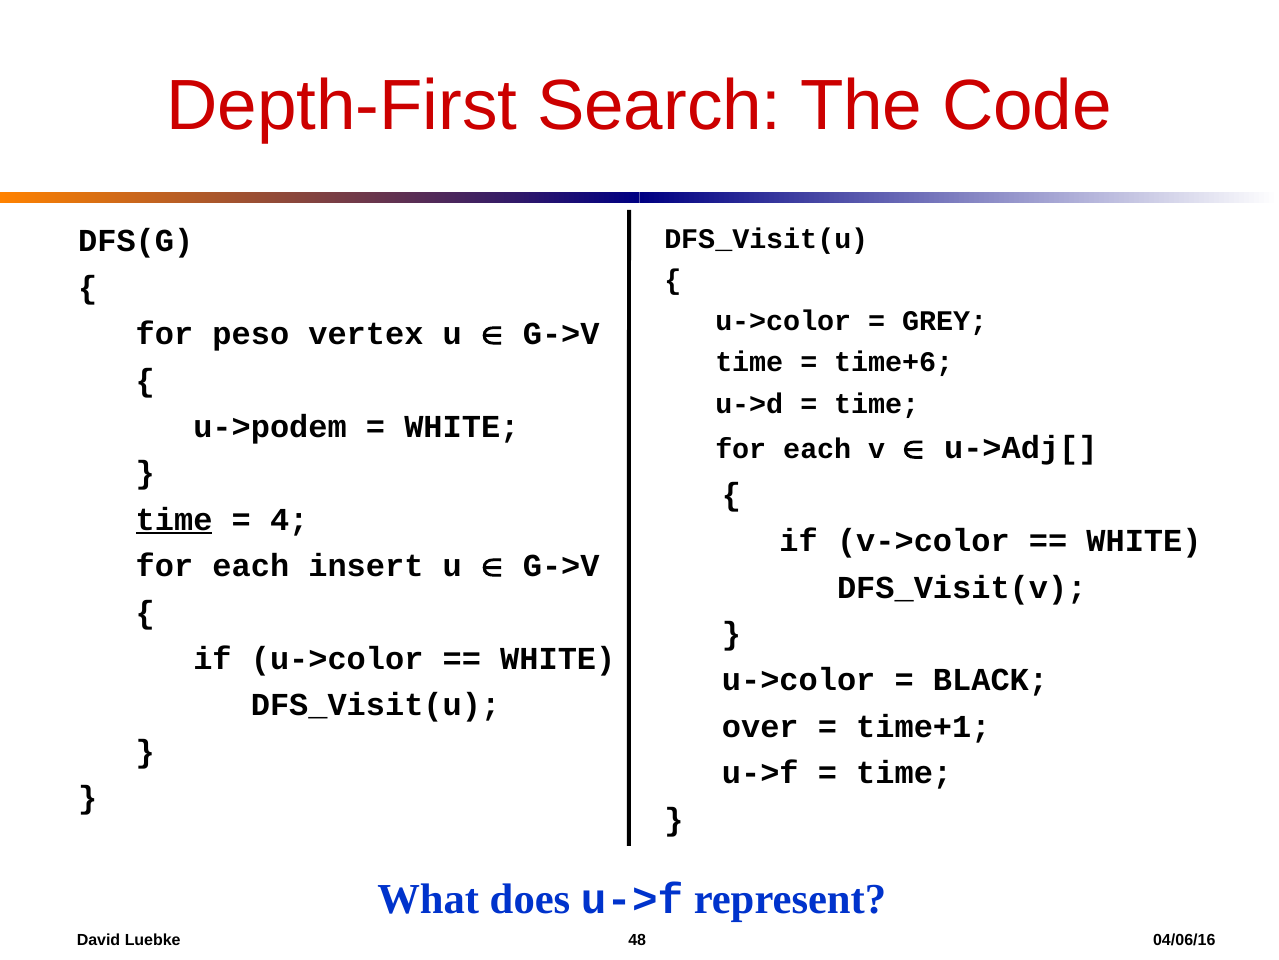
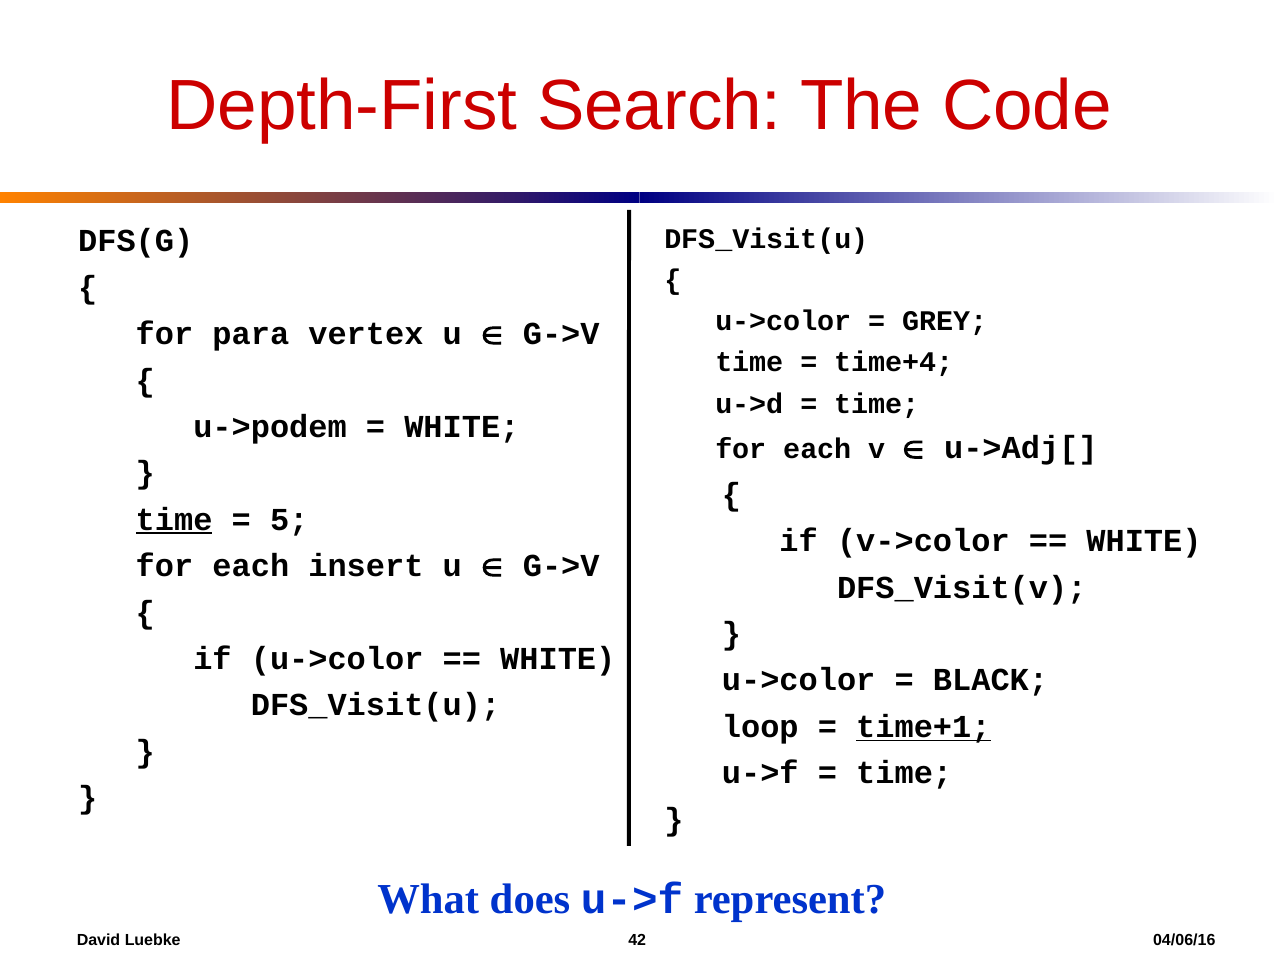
peso: peso -> para
time+6: time+6 -> time+4
4: 4 -> 5
over: over -> loop
time+1 underline: none -> present
48: 48 -> 42
